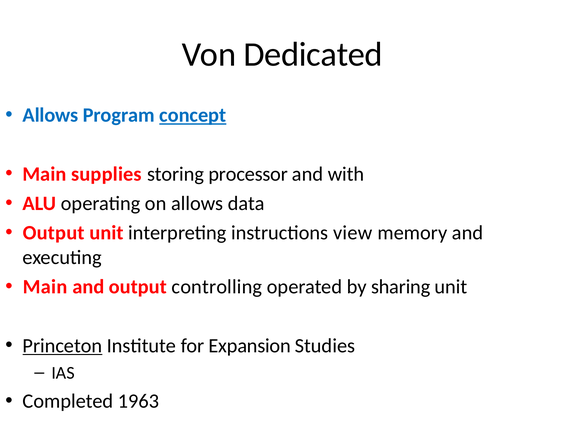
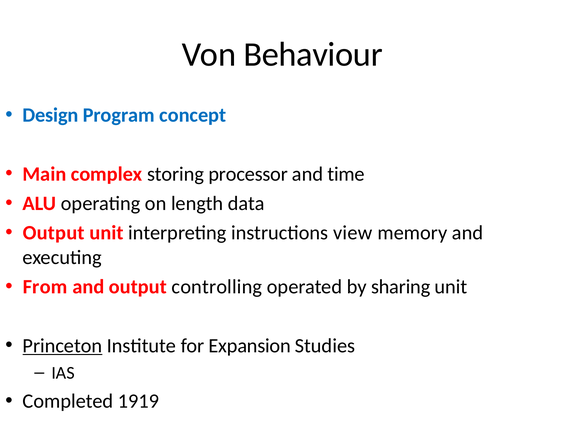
Dedicated: Dedicated -> Behaviour
Allows at (50, 115): Allows -> Design
concept underline: present -> none
supplies: supplies -> complex
with: with -> time
on allows: allows -> length
Main at (45, 287): Main -> From
1963: 1963 -> 1919
